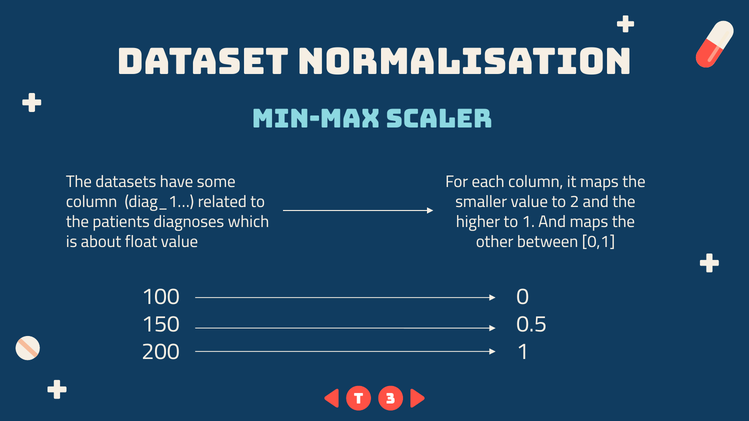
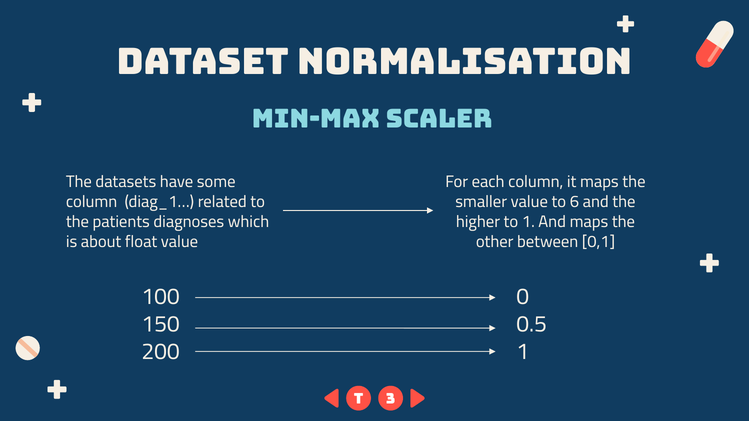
2: 2 -> 6
